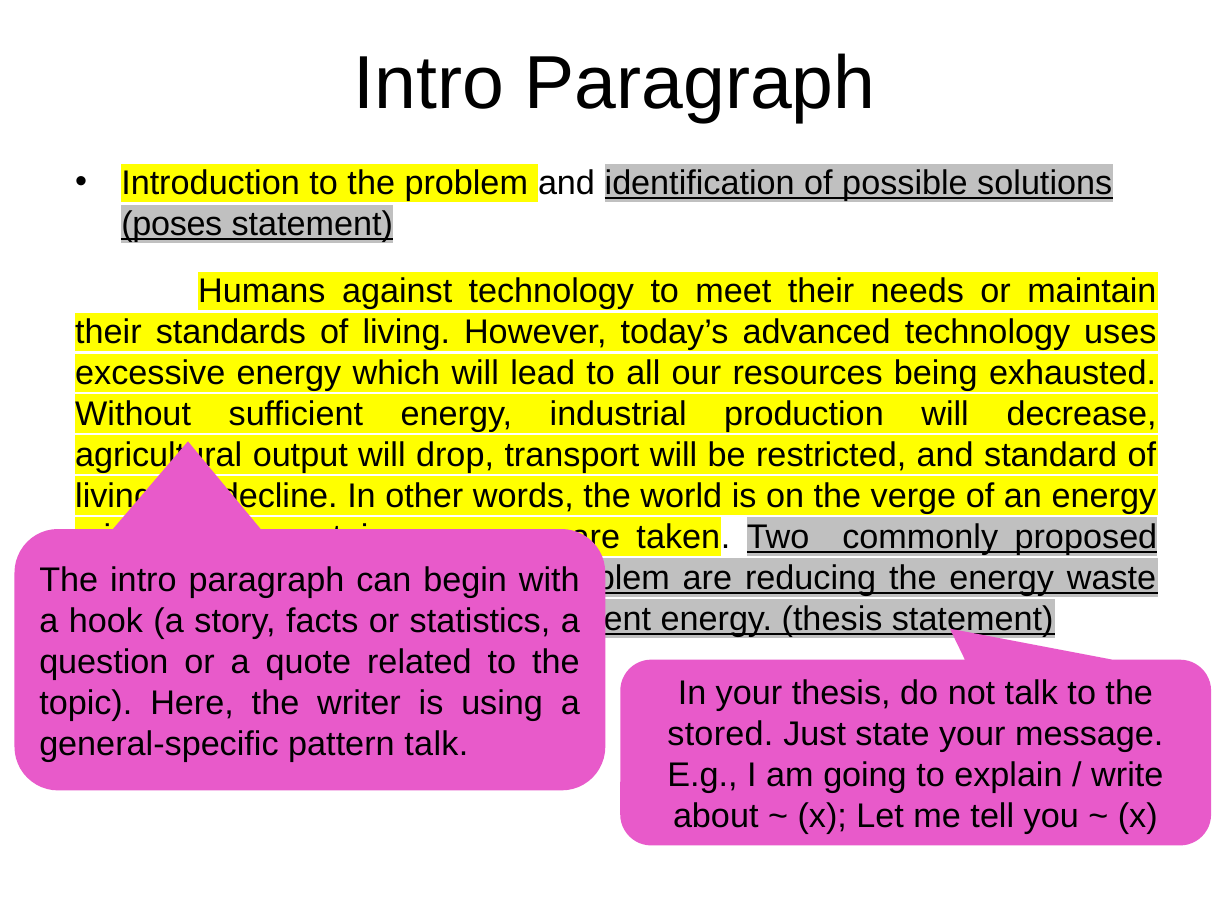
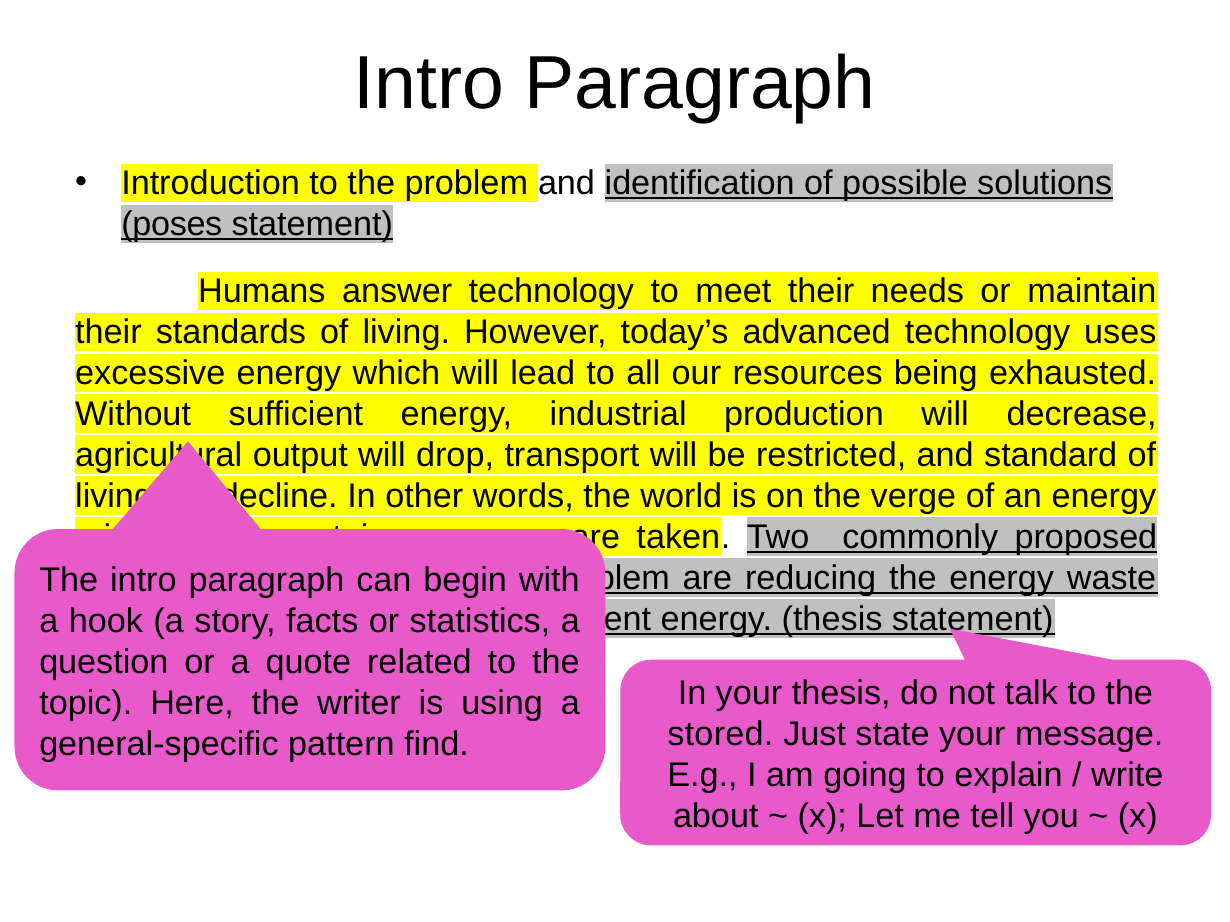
against: against -> answer
pattern talk: talk -> find
